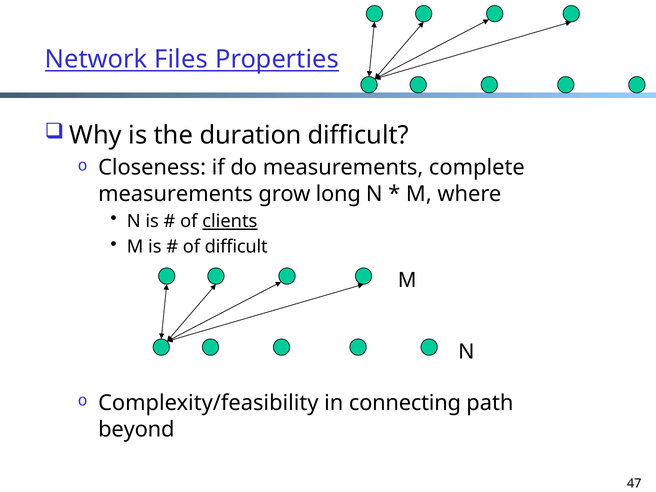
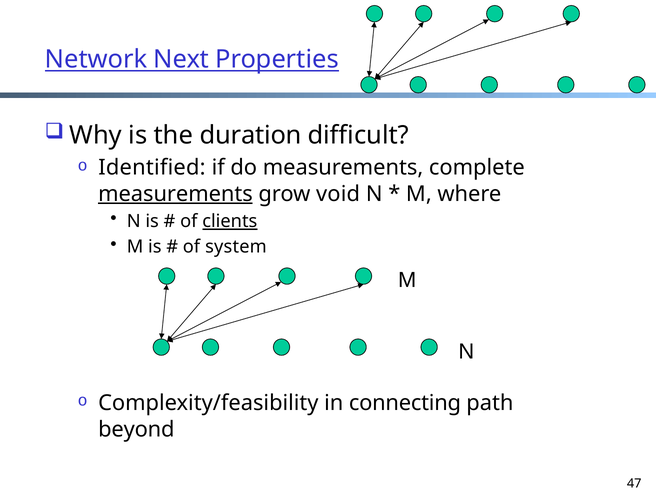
Files: Files -> Next
Closeness: Closeness -> Identified
measurements at (175, 194) underline: none -> present
long: long -> void
of difficult: difficult -> system
